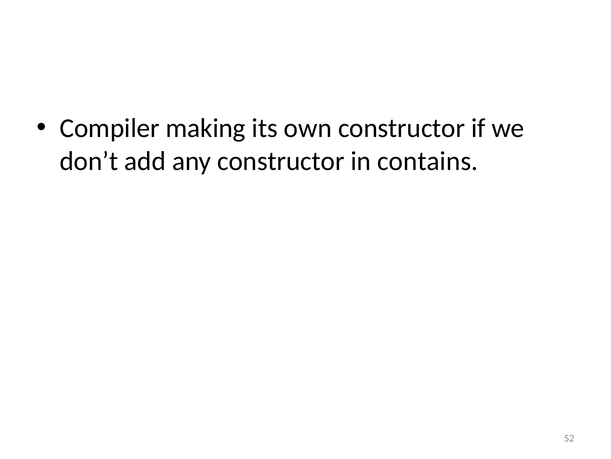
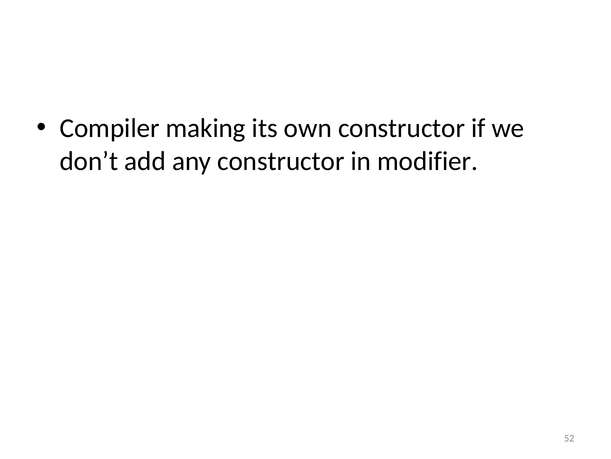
contains: contains -> modifier
